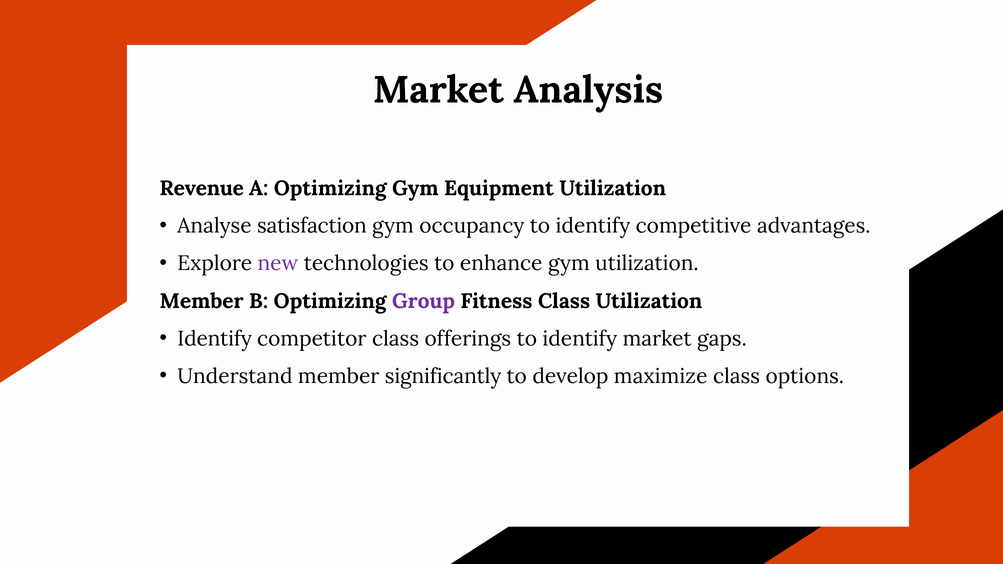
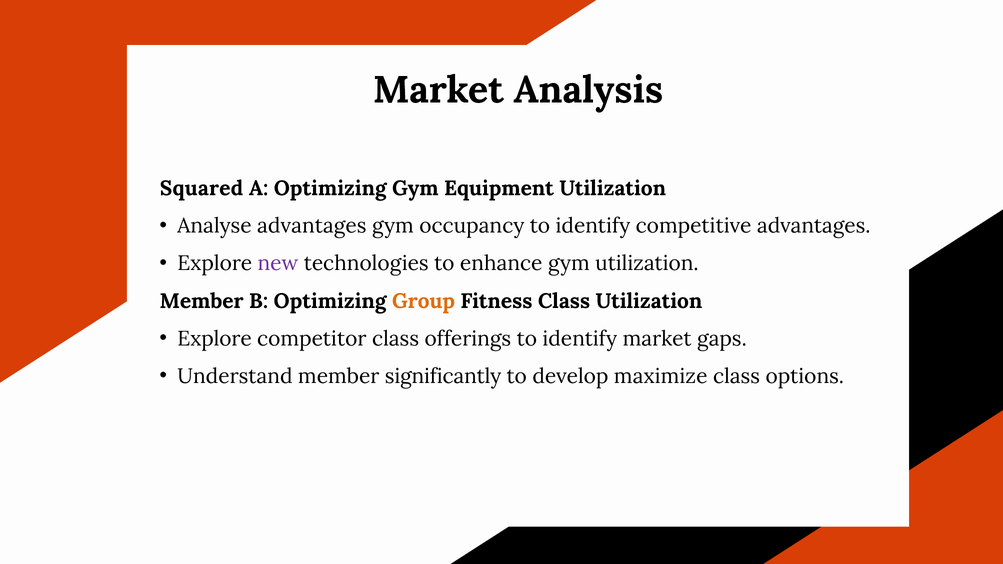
Revenue: Revenue -> Squared
Analyse satisfaction: satisfaction -> advantages
Group colour: purple -> orange
Identify at (215, 339): Identify -> Explore
